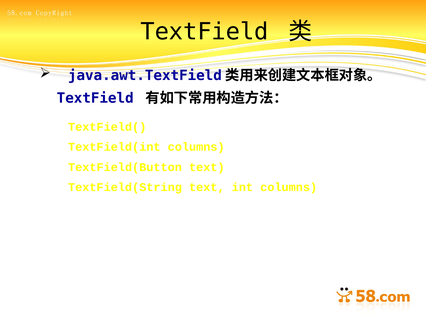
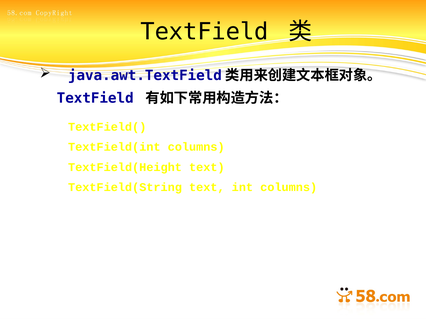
TextField(Button: TextField(Button -> TextField(Height
